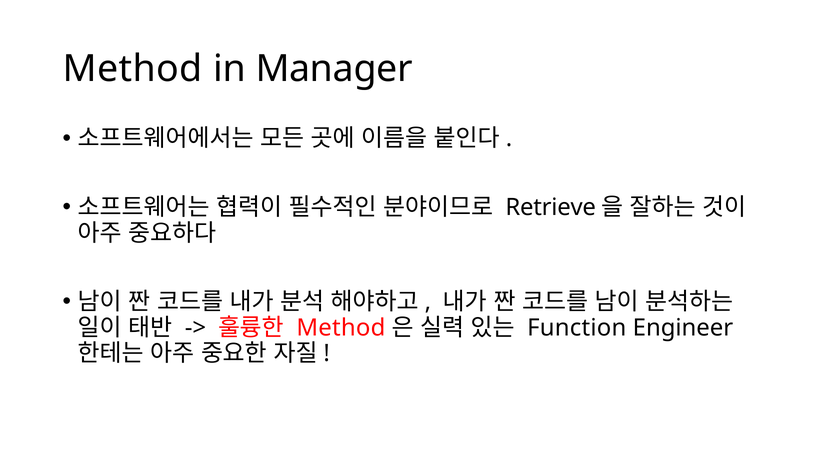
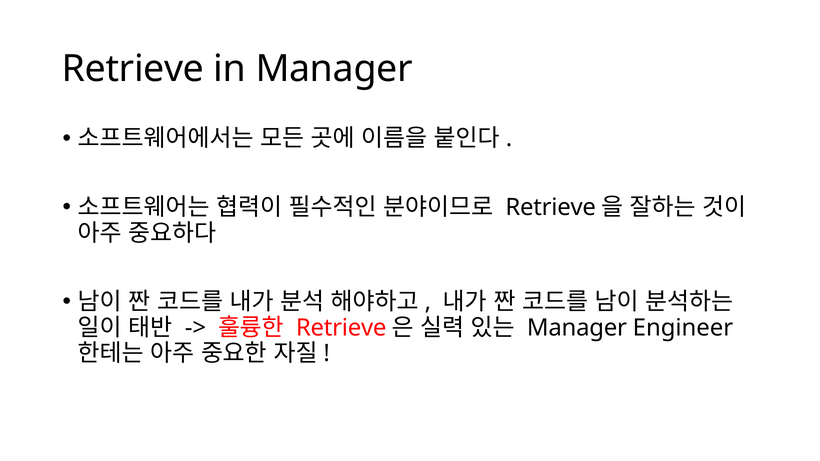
Method at (133, 69): Method -> Retrieve
Method at (341, 328): Method -> Retrieve
Function at (577, 328): Function -> Manager
